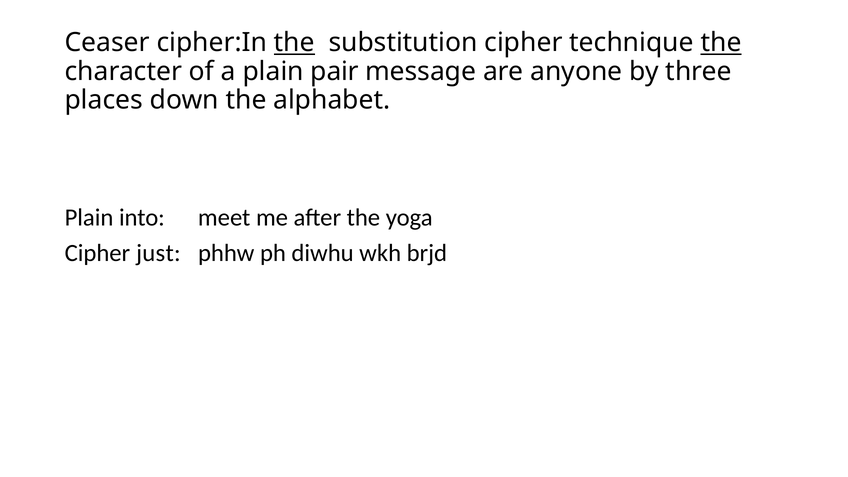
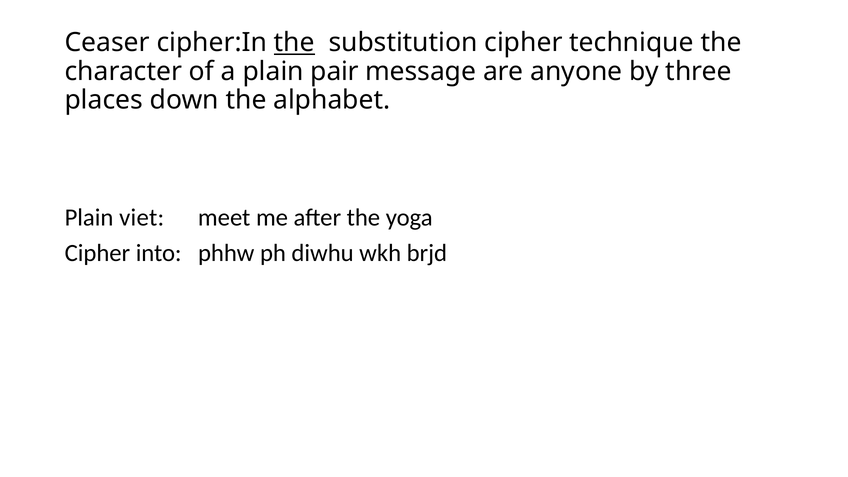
the at (721, 43) underline: present -> none
into: into -> viet
just: just -> into
